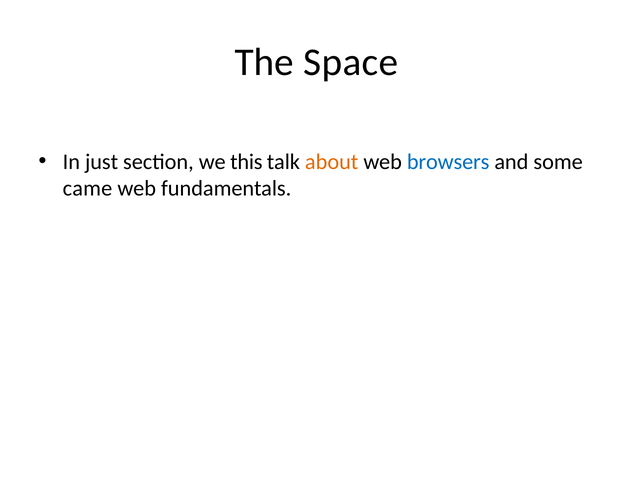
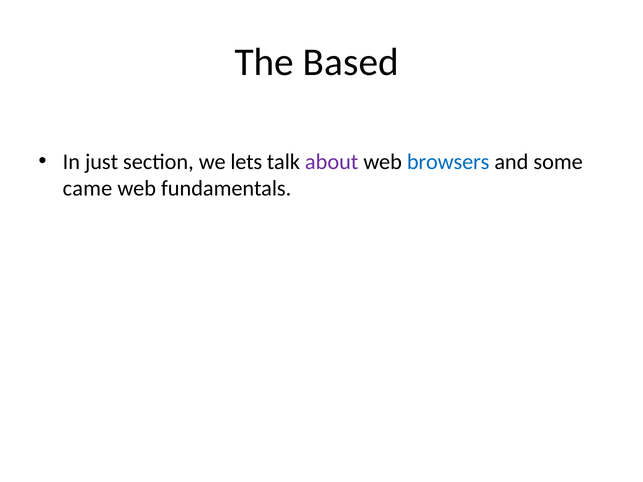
Space: Space -> Based
this: this -> lets
about colour: orange -> purple
